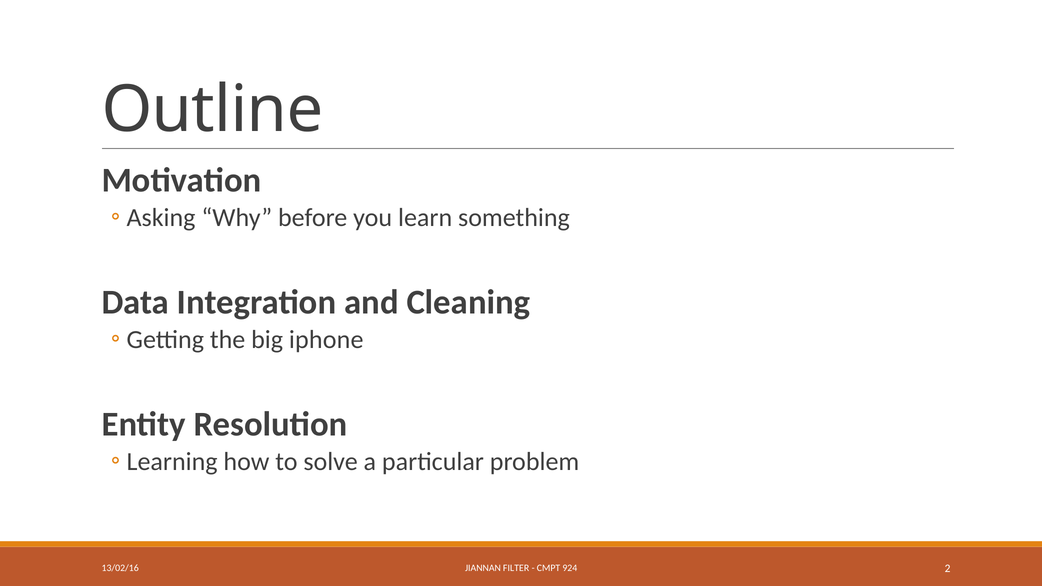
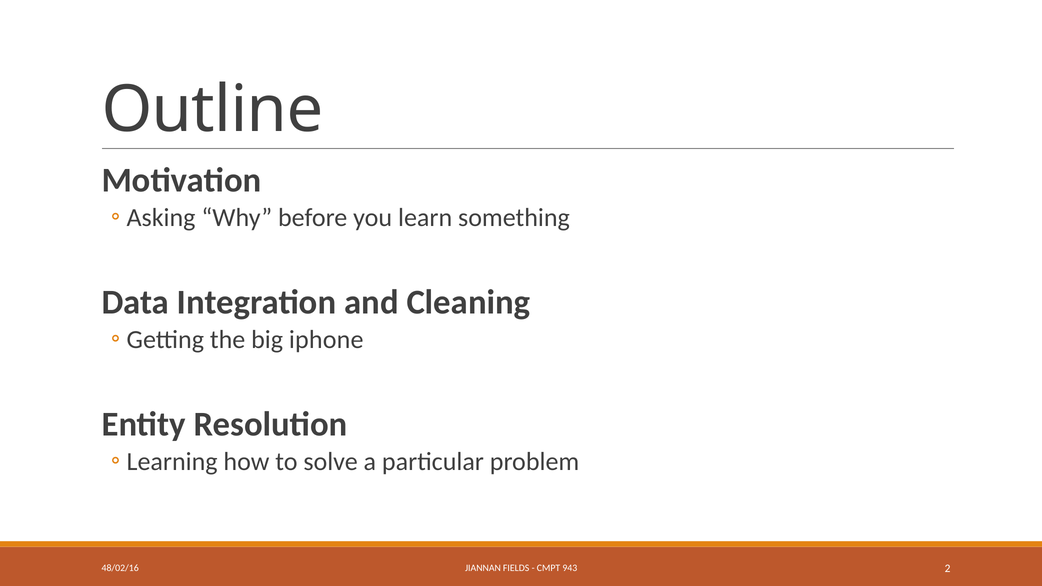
13/02/16: 13/02/16 -> 48/02/16
FILTER: FILTER -> FIELDS
924: 924 -> 943
